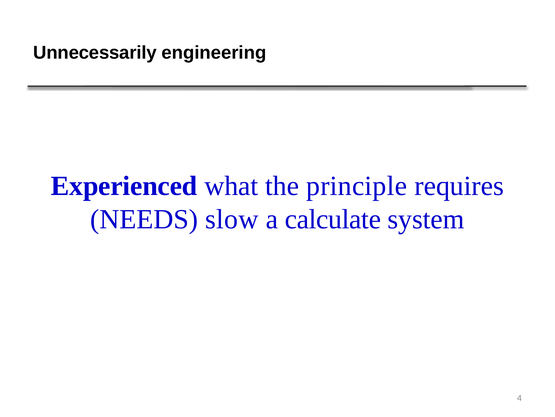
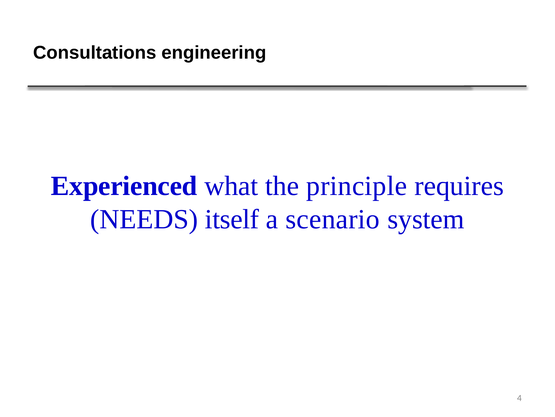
Unnecessarily: Unnecessarily -> Consultations
slow: slow -> itself
calculate: calculate -> scenario
